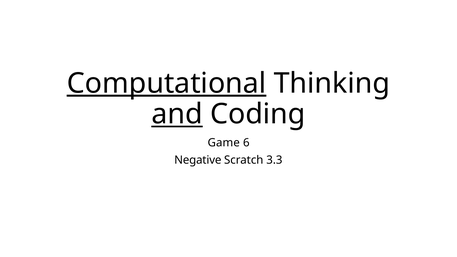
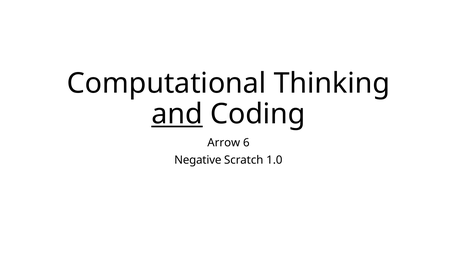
Computational underline: present -> none
Game: Game -> Arrow
3.3: 3.3 -> 1.0
